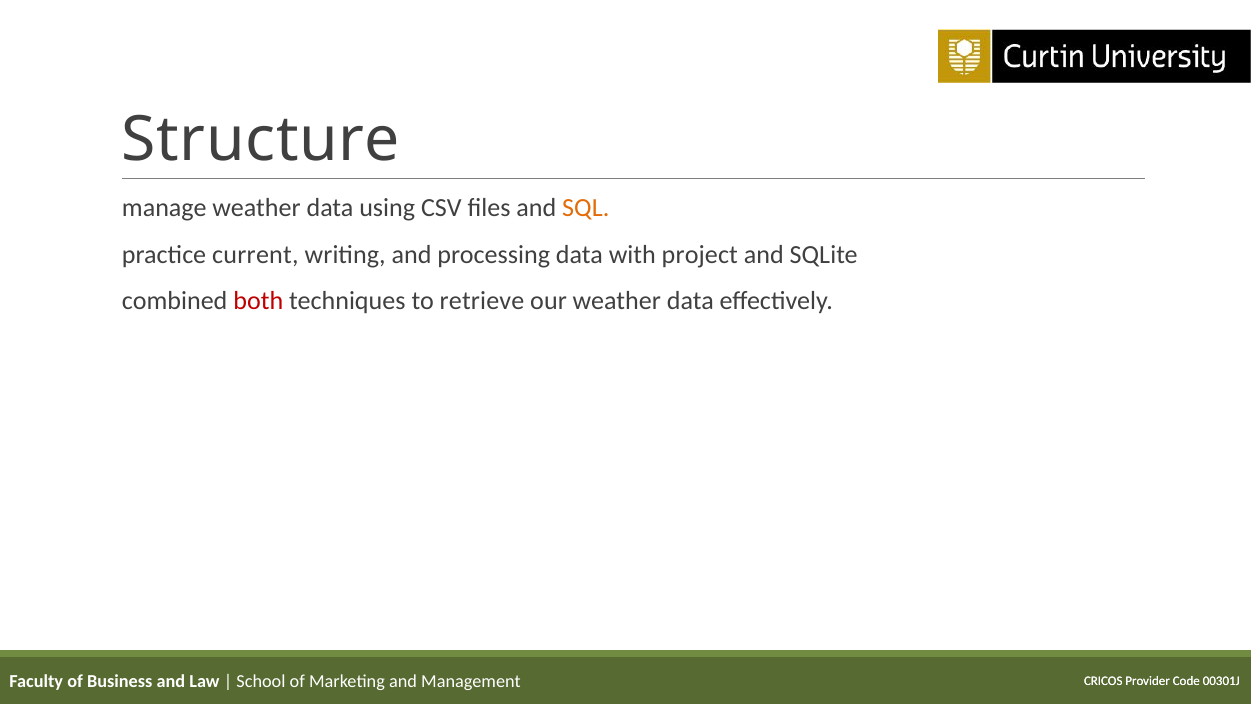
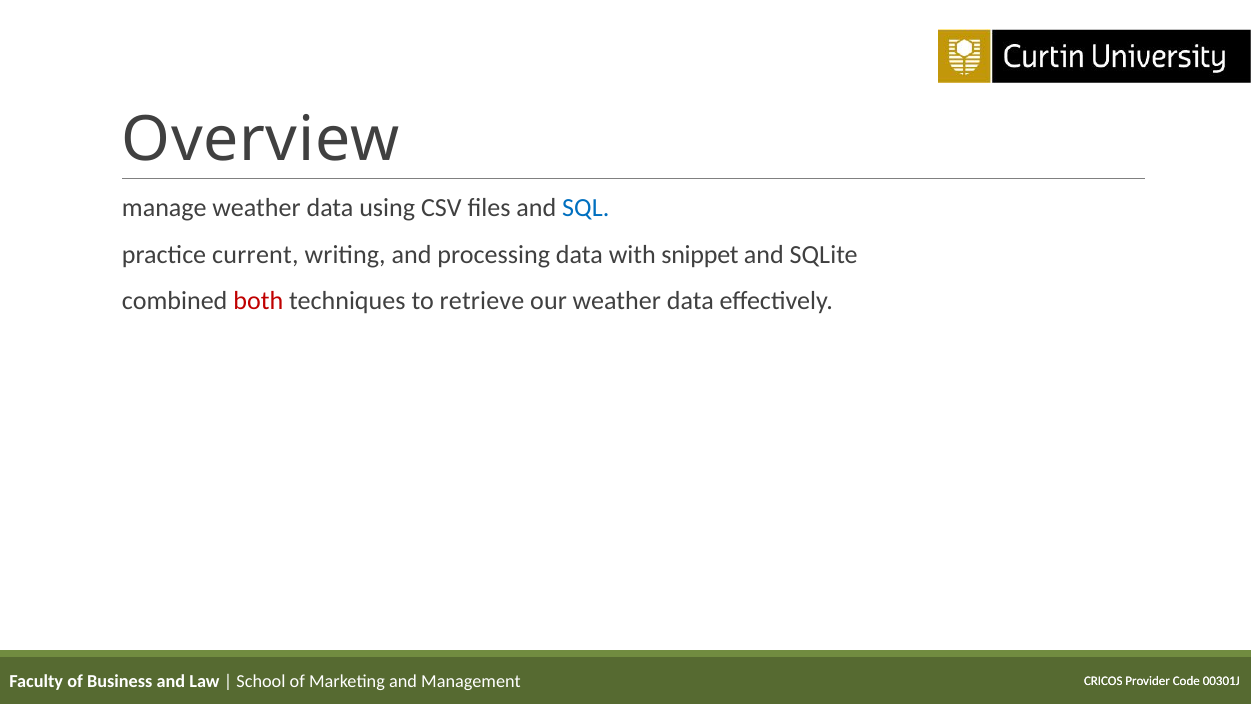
Structure: Structure -> Overview
SQL colour: orange -> blue
project: project -> snippet
